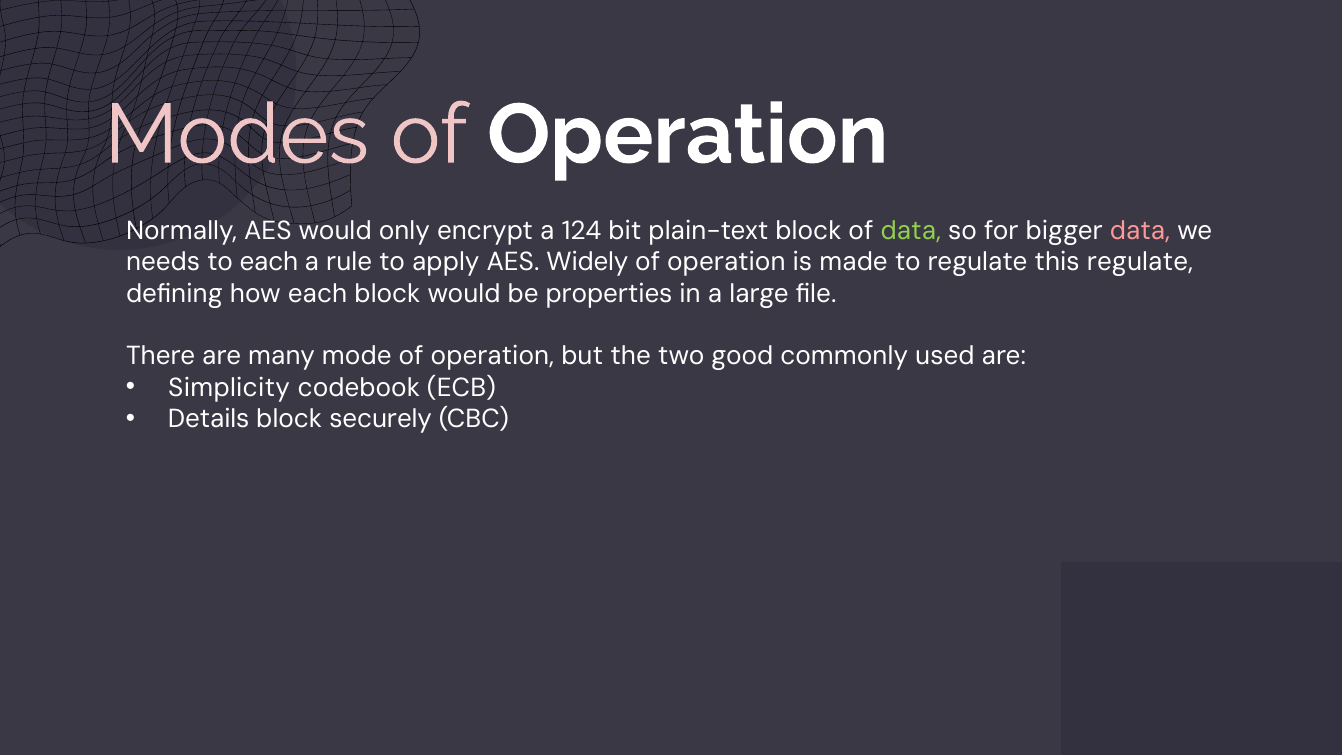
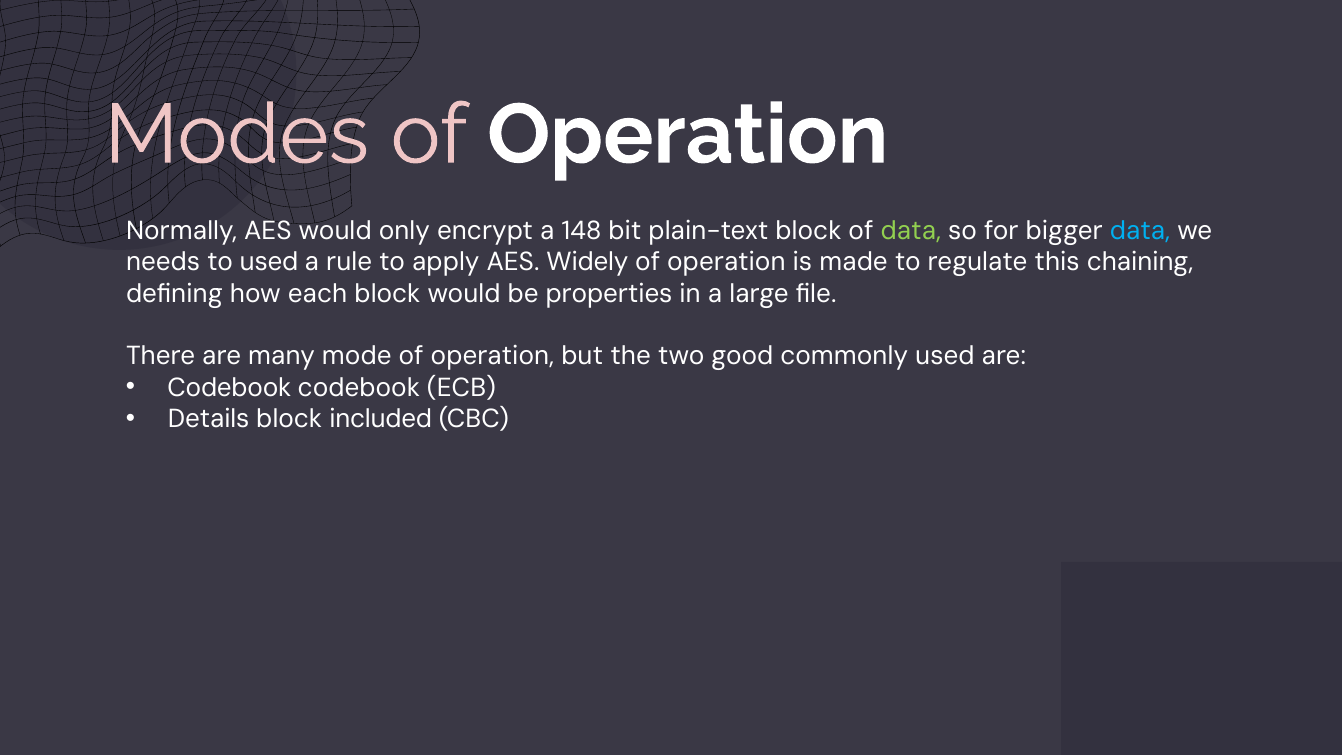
124: 124 -> 148
data at (1140, 231) colour: pink -> light blue
to each: each -> used
this regulate: regulate -> chaining
Simplicity at (229, 387): Simplicity -> Codebook
securely: securely -> included
